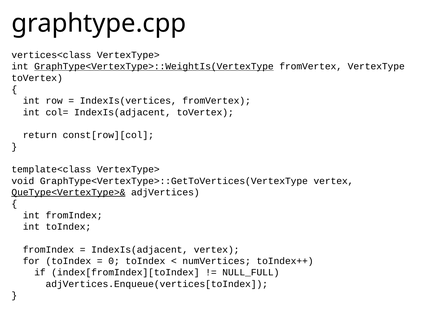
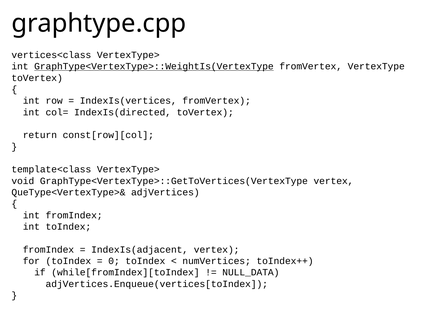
col= IndexIs(adjacent: IndexIs(adjacent -> IndexIs(directed
QueType<VertexType>& underline: present -> none
index[fromIndex][toIndex: index[fromIndex][toIndex -> while[fromIndex][toIndex
NULL_FULL: NULL_FULL -> NULL_DATA
